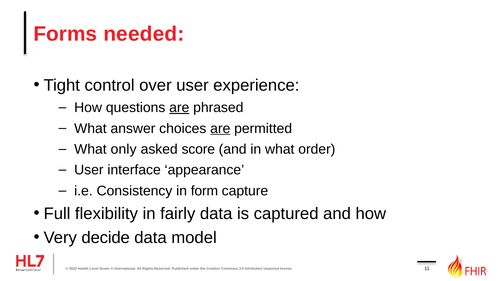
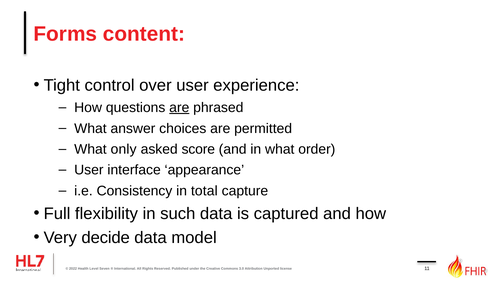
needed: needed -> content
are at (220, 129) underline: present -> none
form: form -> total
fairly: fairly -> such
